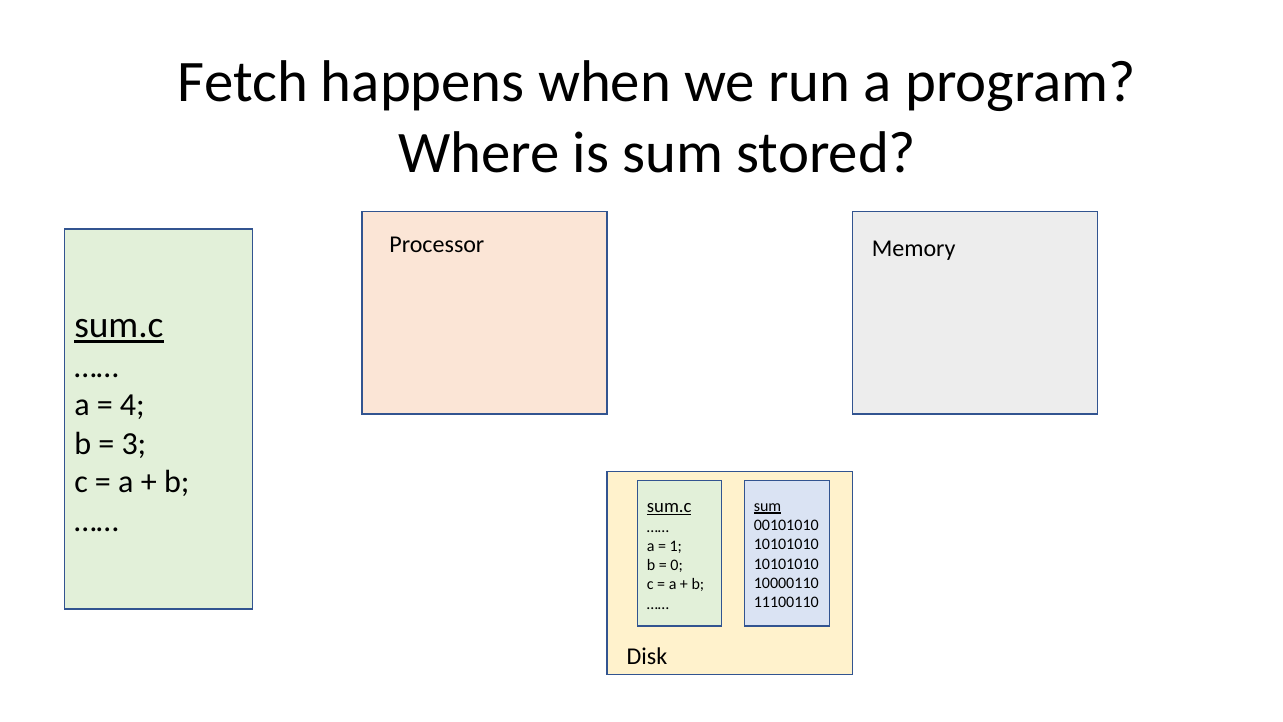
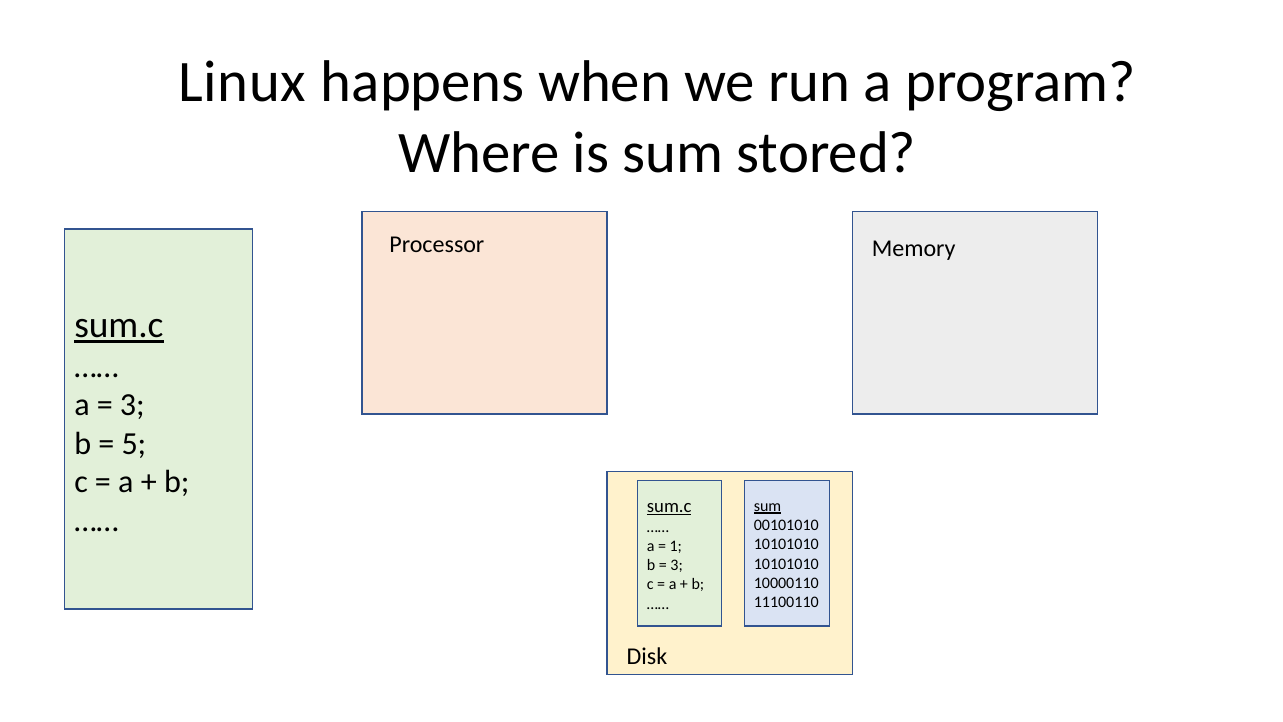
Fetch: Fetch -> Linux
4 at (132, 405): 4 -> 3
3: 3 -> 5
0 at (677, 565): 0 -> 3
